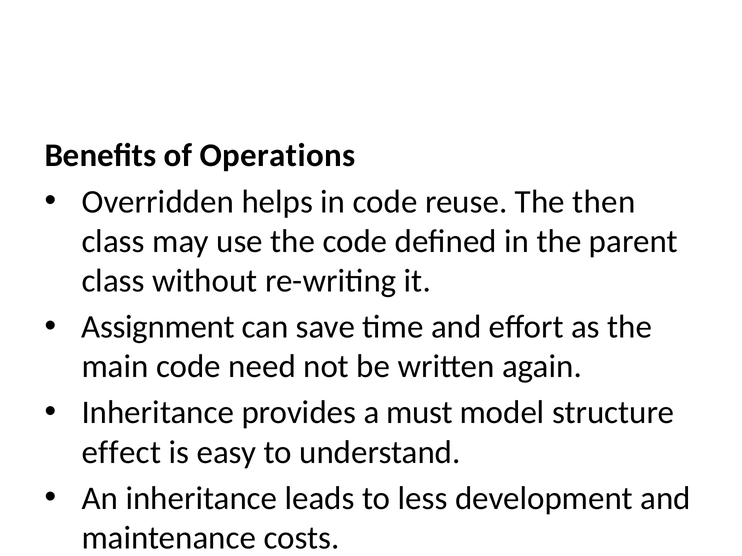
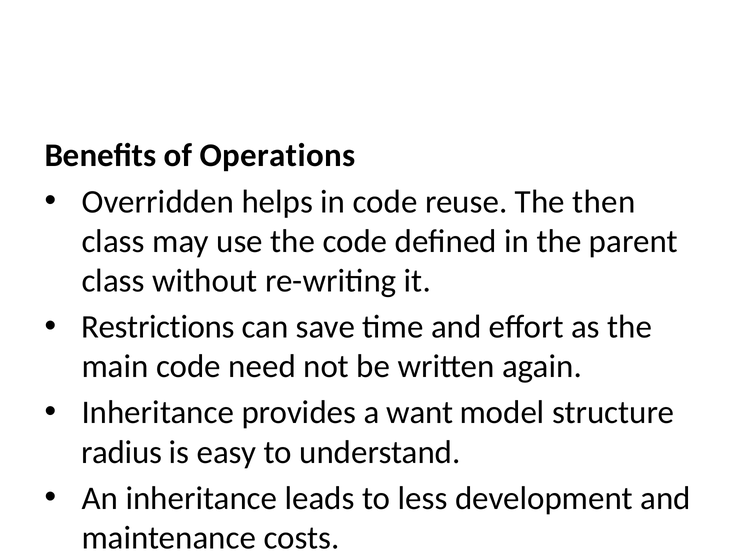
Assignment: Assignment -> Restrictions
must: must -> want
effect: effect -> radius
